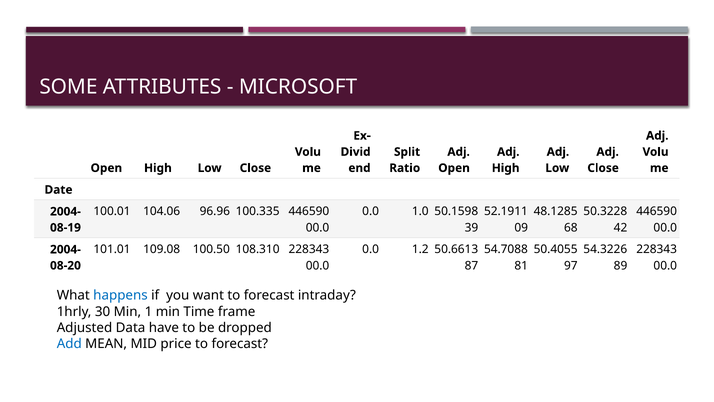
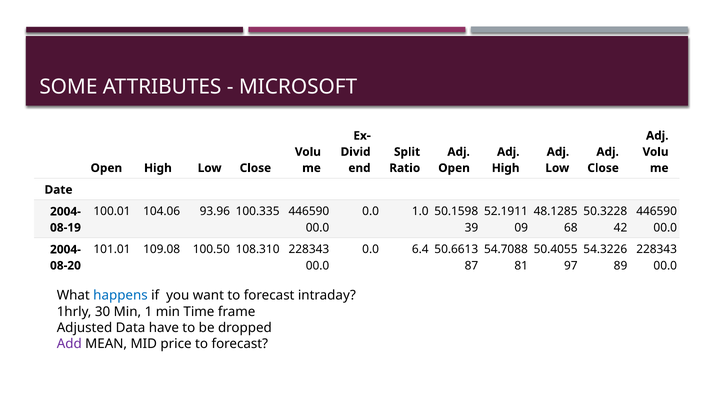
96.96: 96.96 -> 93.96
1.2: 1.2 -> 6.4
Add colour: blue -> purple
